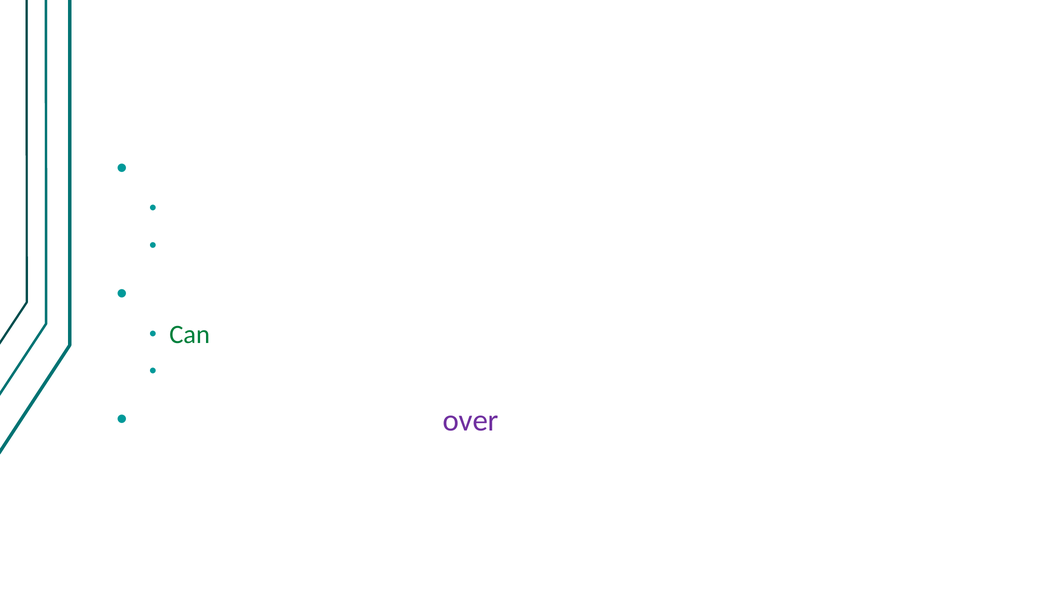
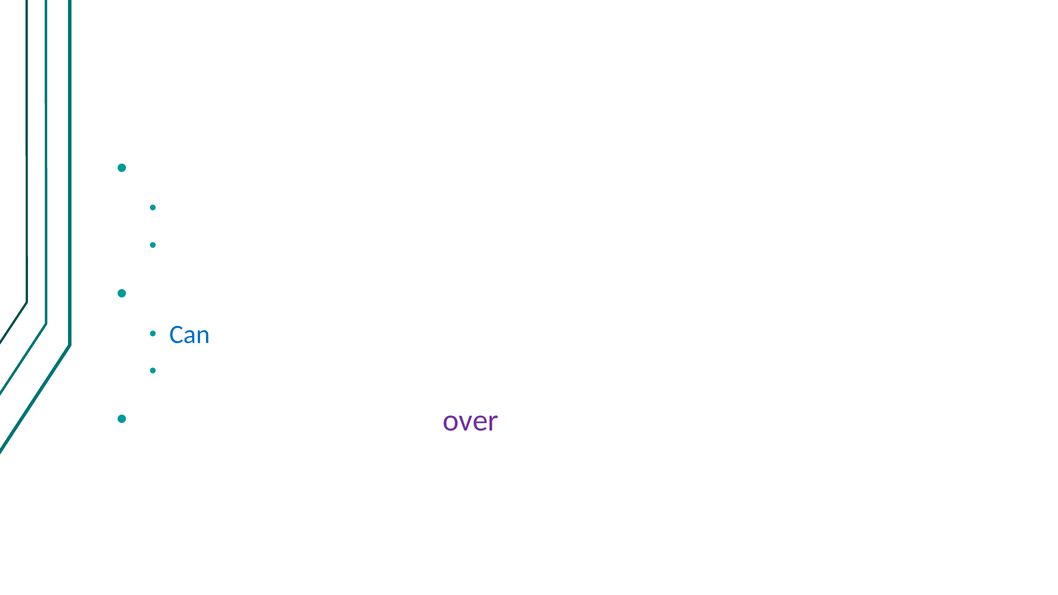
Can colour: green -> blue
